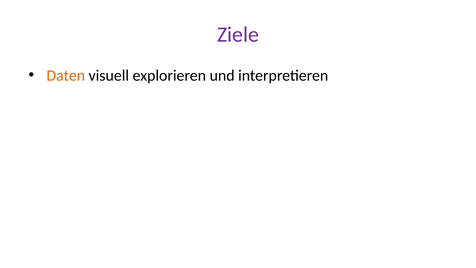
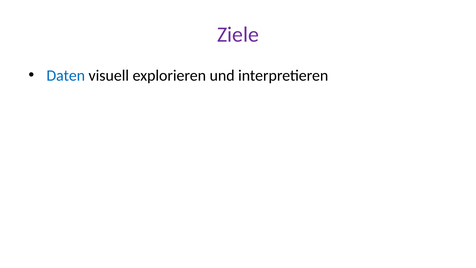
Daten colour: orange -> blue
